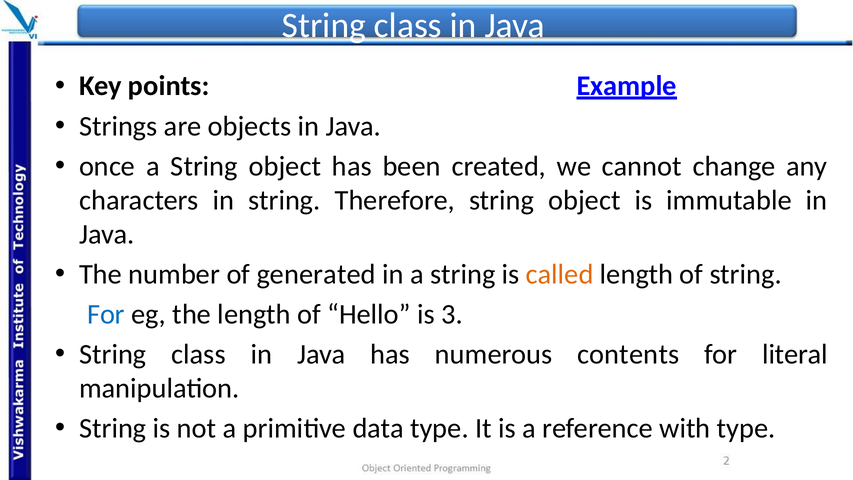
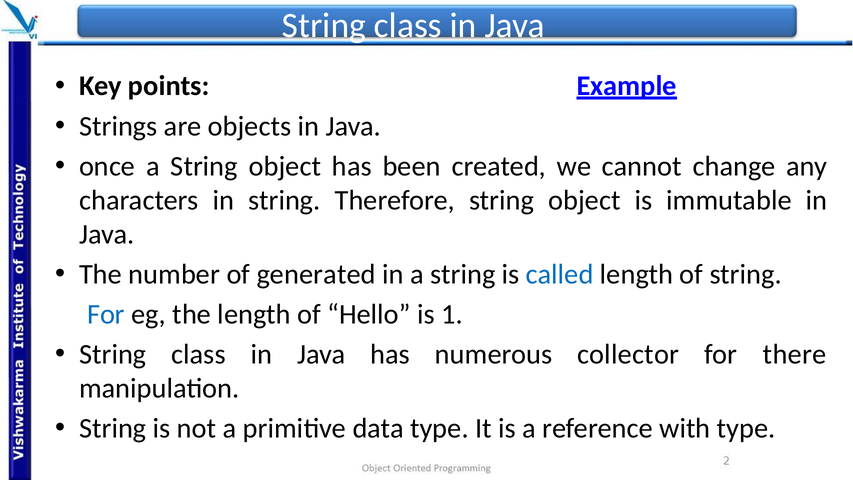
called colour: orange -> blue
3: 3 -> 1
contents: contents -> collector
literal: literal -> there
